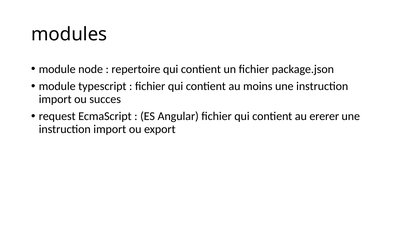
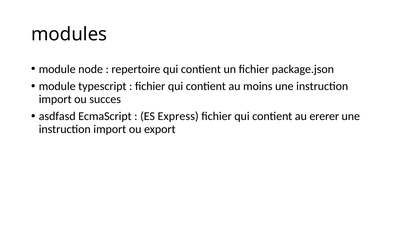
request: request -> asdfasd
Angular: Angular -> Express
